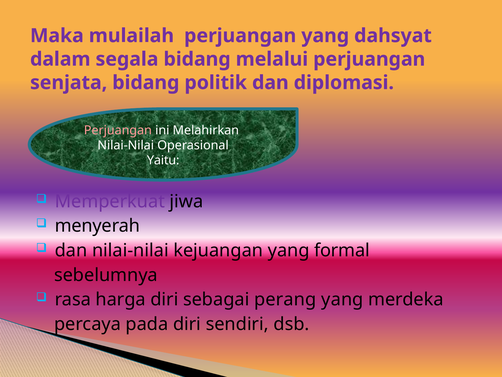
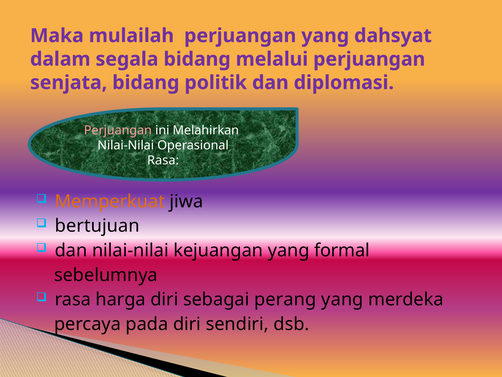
Yaitu at (163, 160): Yaitu -> Rasa
Memperkuat colour: purple -> orange
menyerah: menyerah -> bertujuan
